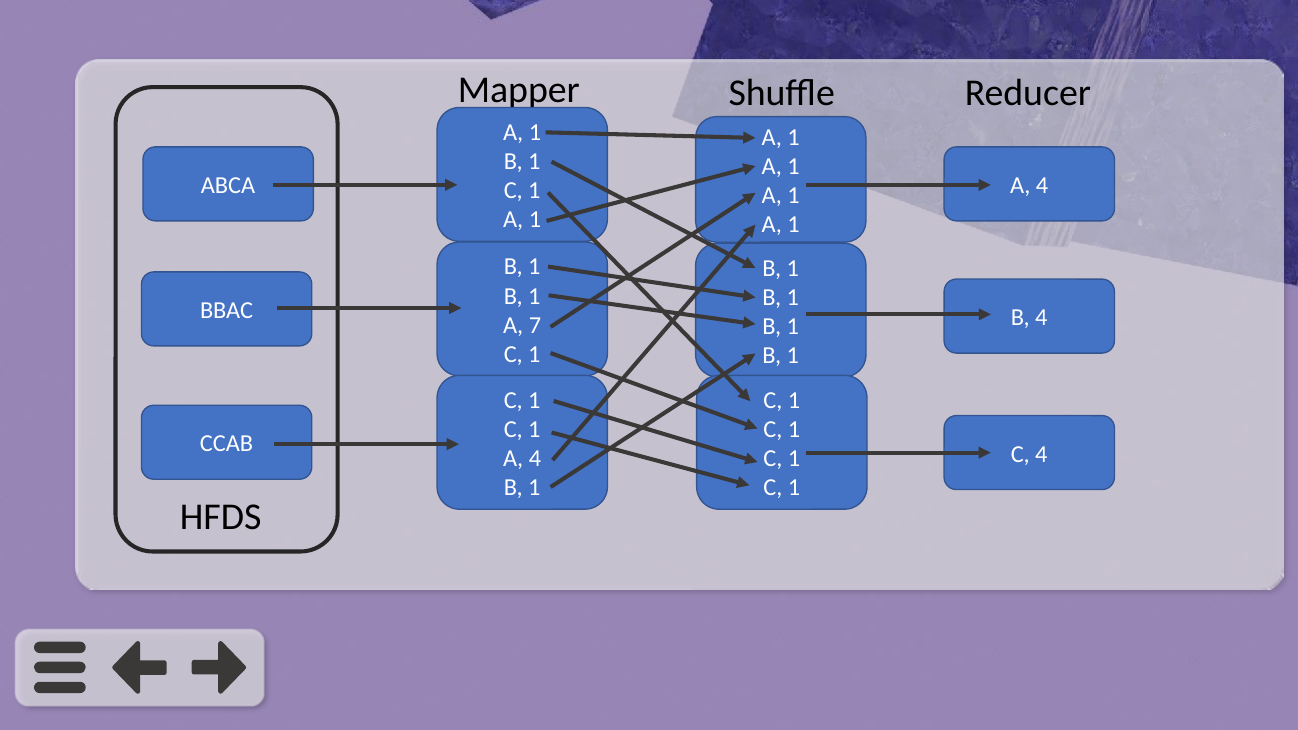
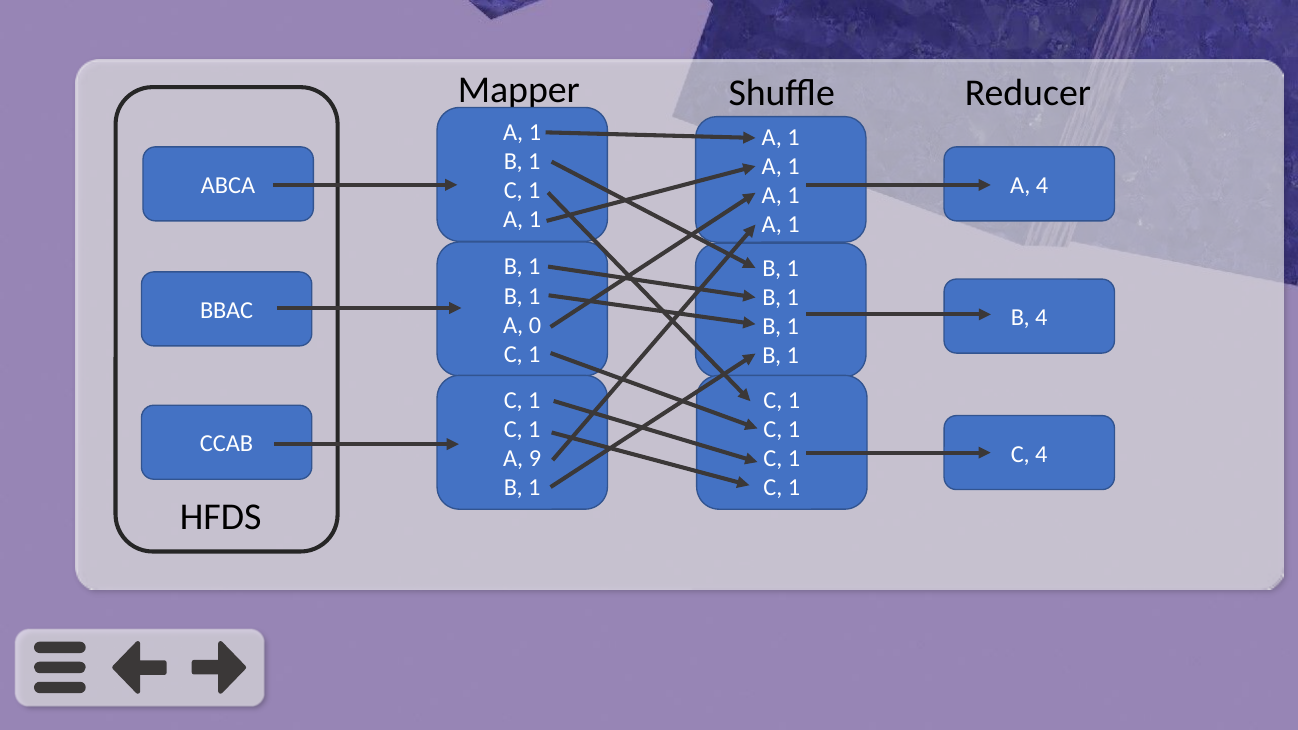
7: 7 -> 0
4 at (535, 459): 4 -> 9
